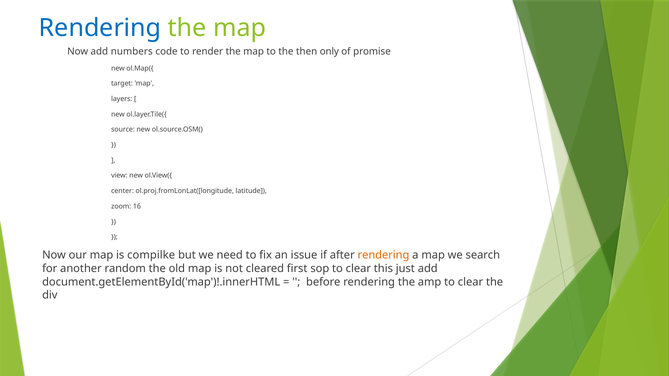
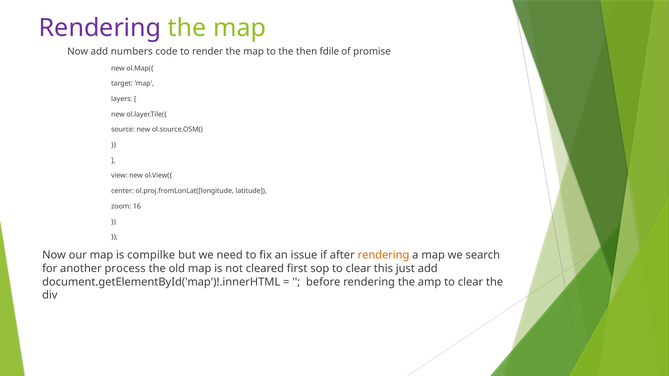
Rendering at (100, 28) colour: blue -> purple
only: only -> fdile
random: random -> process
